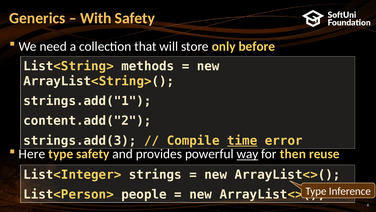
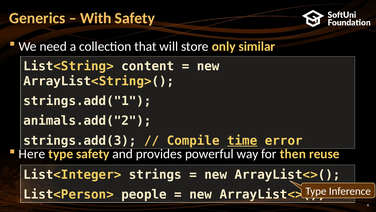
before: before -> similar
methods: methods -> content
content.add("2: content.add("2 -> animals.add("2
way underline: present -> none
